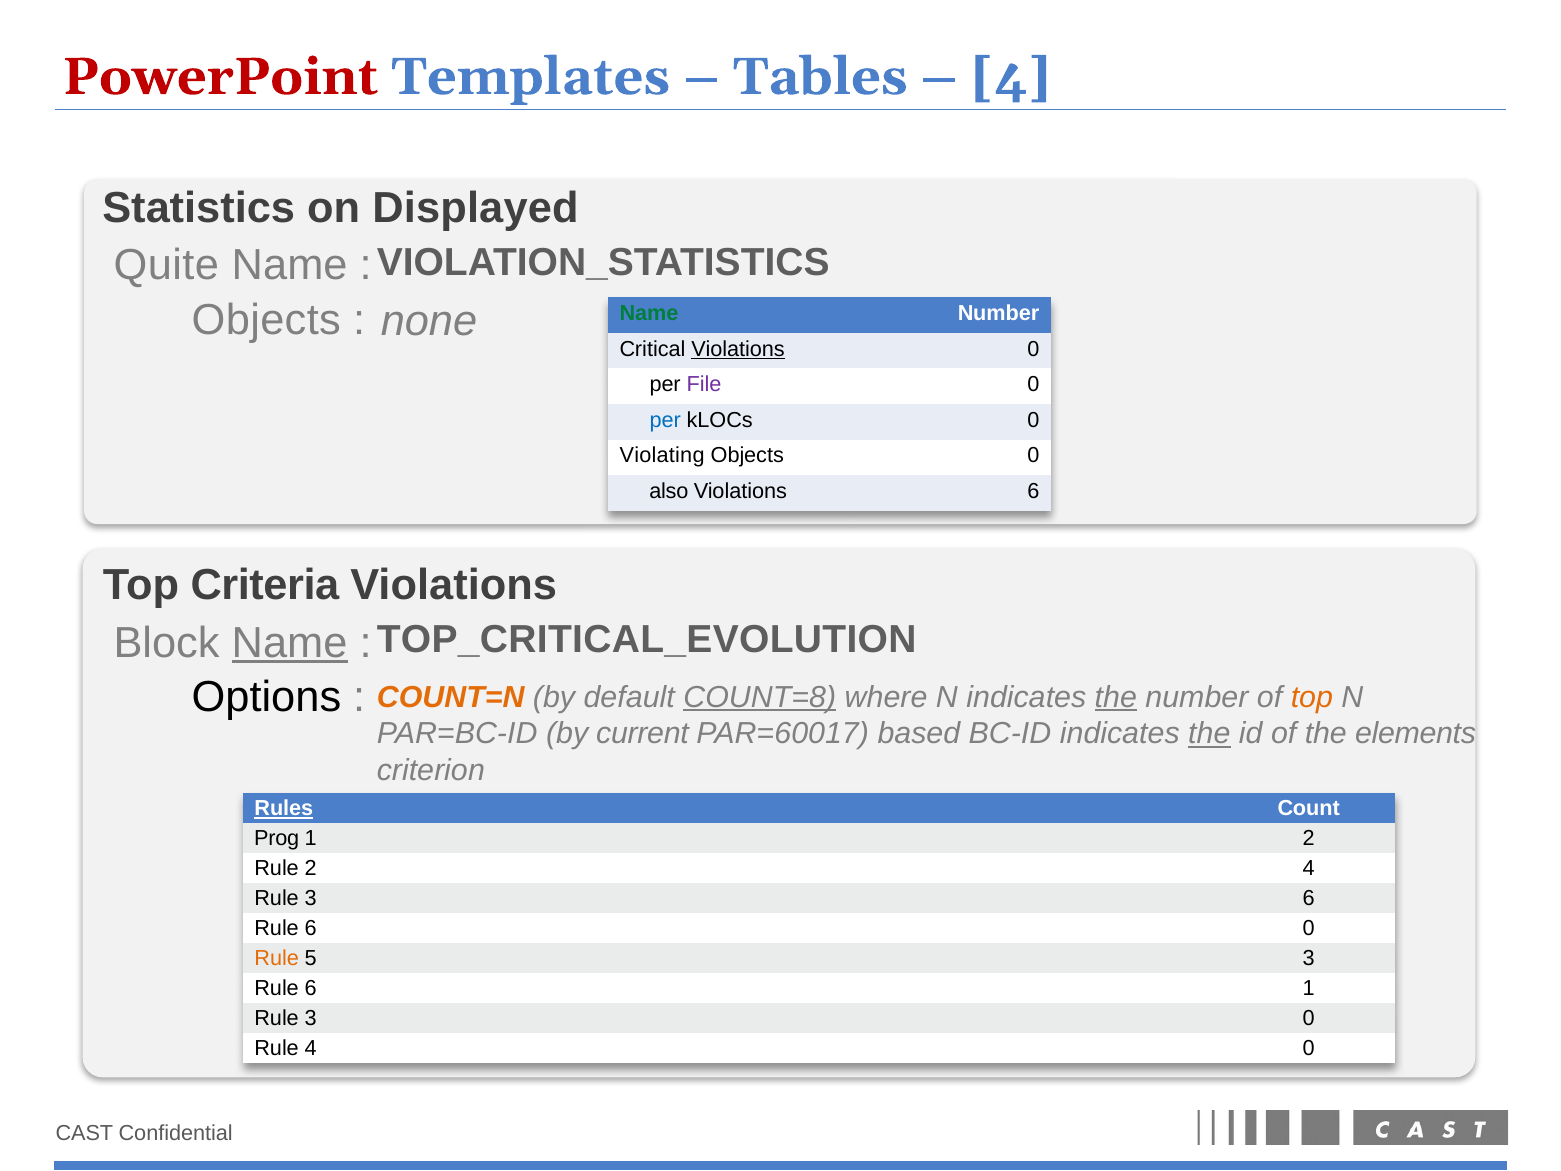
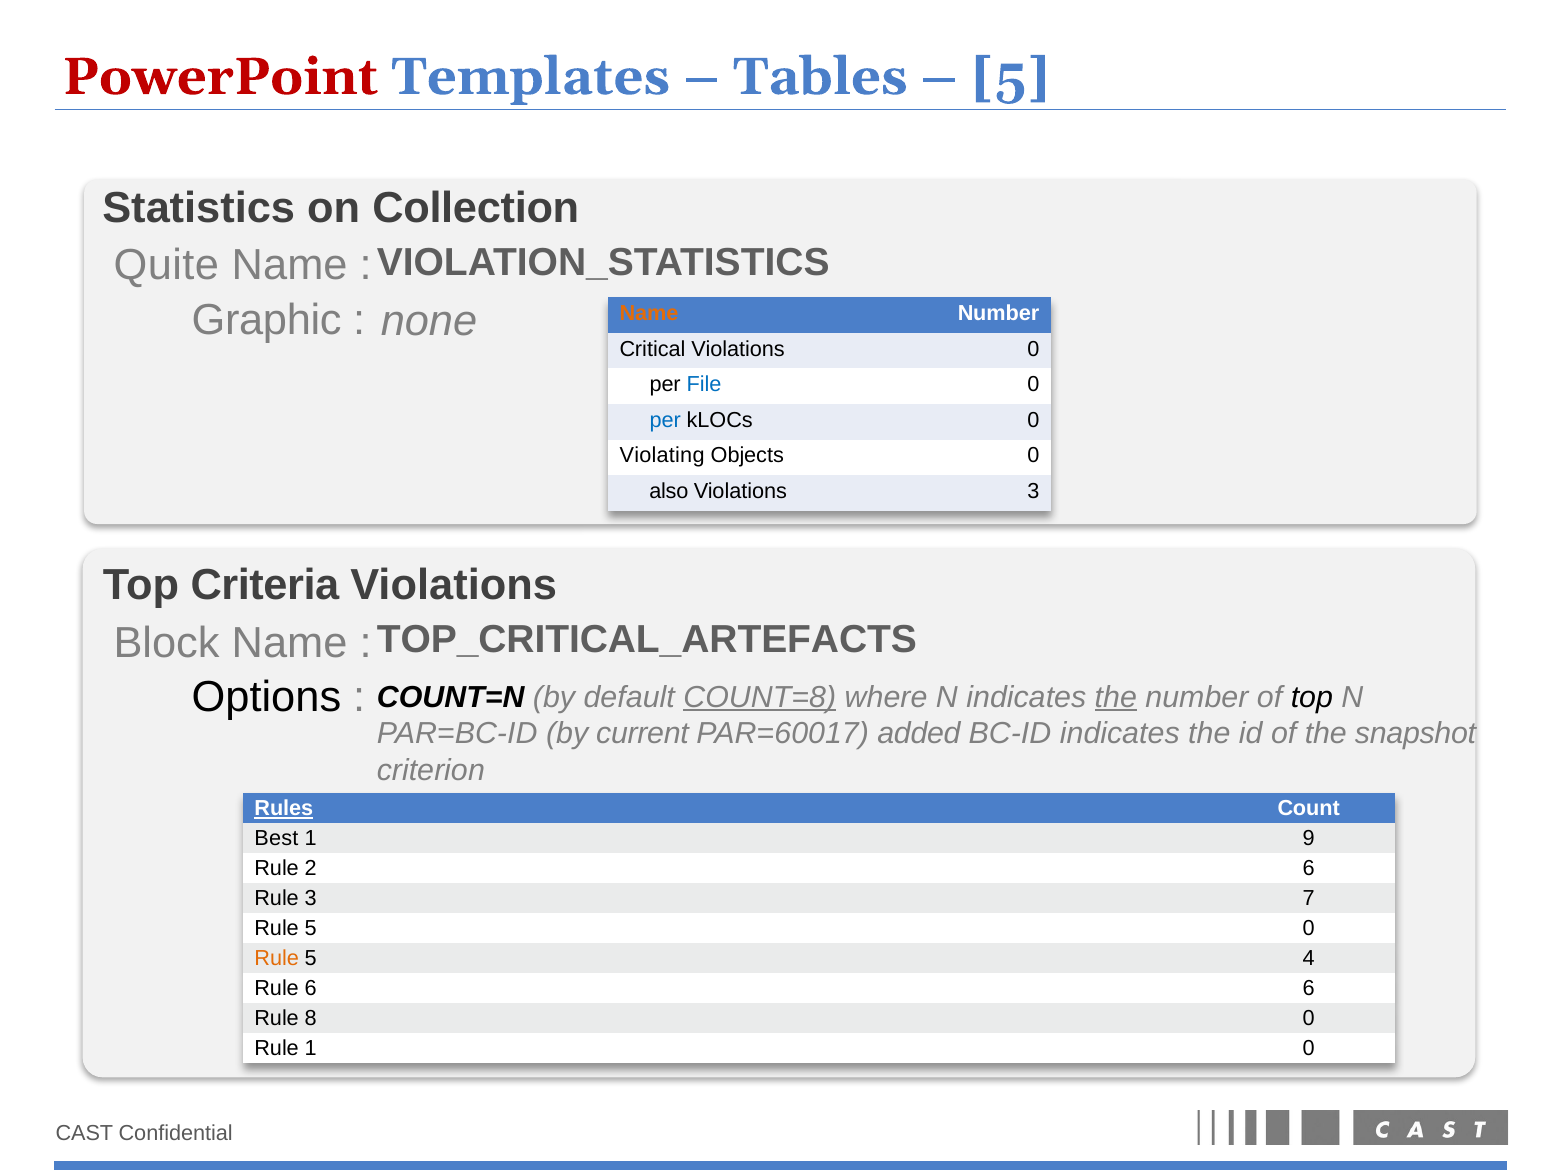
4 at (1011, 77): 4 -> 5
Displayed: Displayed -> Collection
Objects at (266, 320): Objects -> Graphic
Name at (649, 313) colour: green -> orange
Violations at (738, 349) underline: present -> none
File colour: purple -> blue
Violations 6: 6 -> 3
TOP_CRITICAL_EVOLUTION: TOP_CRITICAL_EVOLUTION -> TOP_CRITICAL_ARTEFACTS
Name at (290, 643) underline: present -> none
COUNT=N colour: orange -> black
top at (1312, 697) colour: orange -> black
based: based -> added
the at (1209, 733) underline: present -> none
elements: elements -> snapshot
Prog: Prog -> Best
1 2: 2 -> 9
2 4: 4 -> 6
3 6: 6 -> 7
6 at (311, 929): 6 -> 5
5 3: 3 -> 4
6 1: 1 -> 6
3 at (311, 1019): 3 -> 8
Rule 4: 4 -> 1
